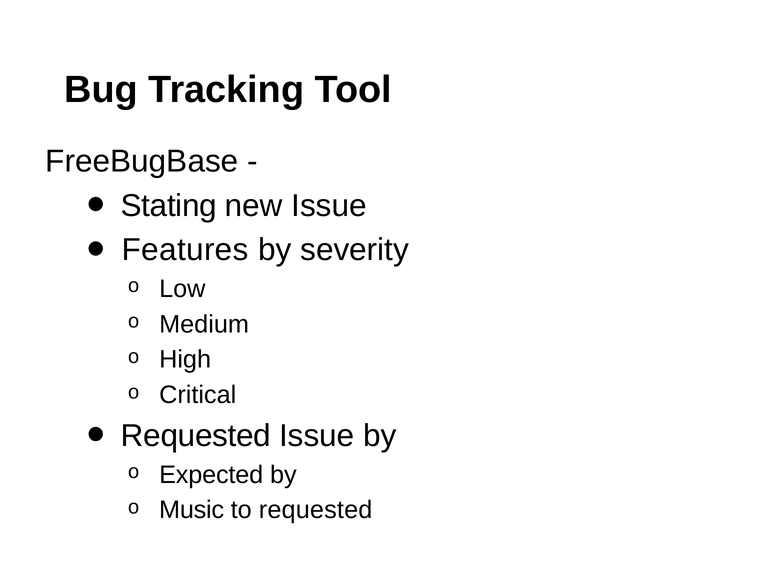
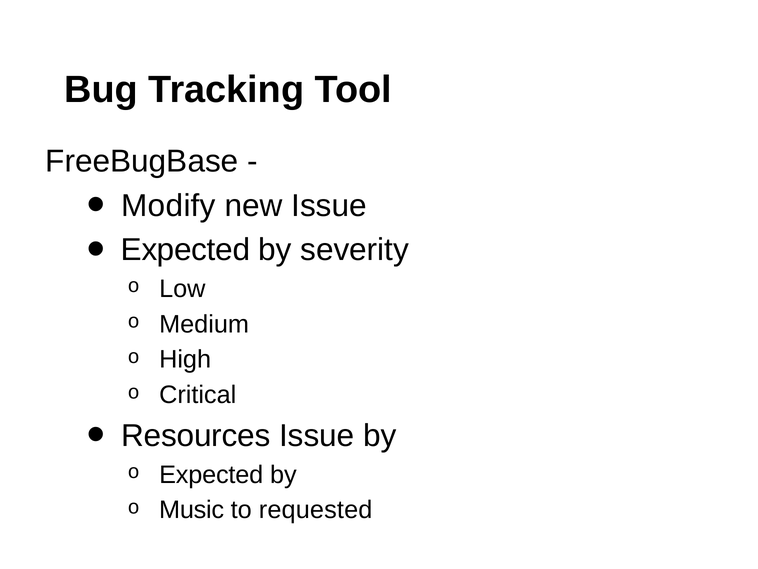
Stating: Stating -> Modify
Features at (185, 250): Features -> Expected
Requested at (196, 436): Requested -> Resources
